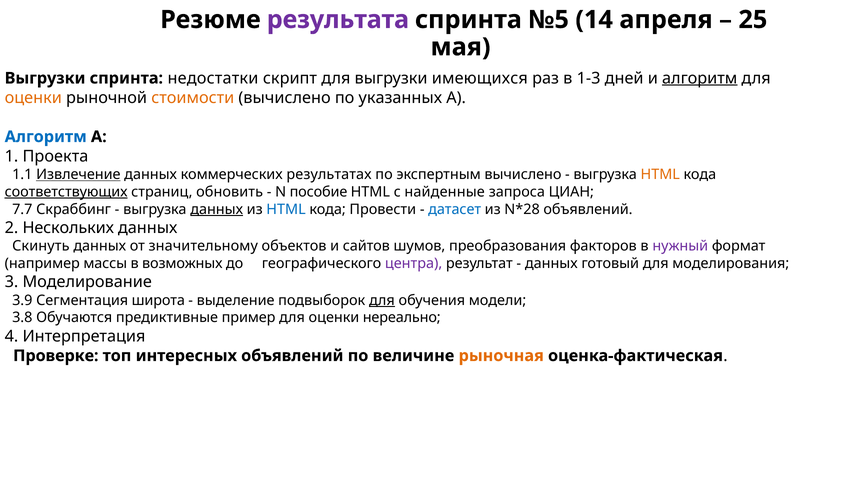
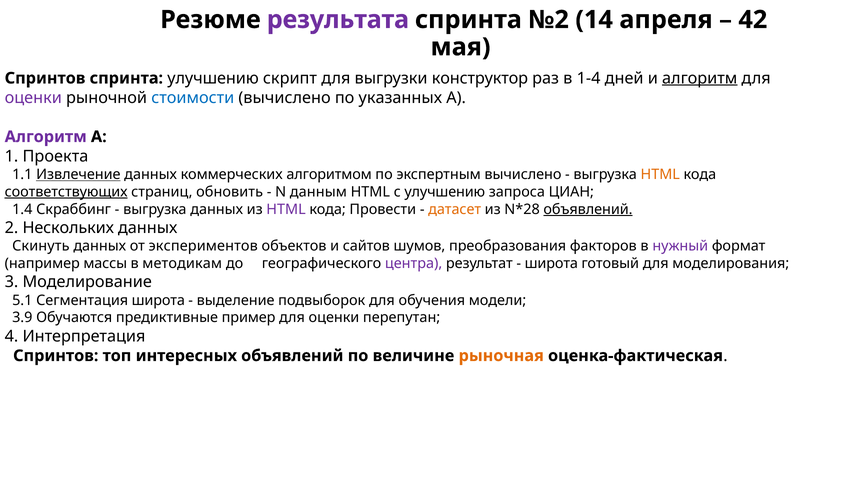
№5: №5 -> №2
25: 25 -> 42
Выгрузки at (45, 78): Выгрузки -> Спринтов
спринта недостатки: недостатки -> улучшению
имеющихся: имеющихся -> конструктор
1-3: 1-3 -> 1-4
оценки at (33, 98) colour: orange -> purple
стоимости colour: orange -> blue
Алгоритм at (46, 137) colour: blue -> purple
результатах: результатах -> алгоритмом
пособие: пособие -> данным
c найденные: найденные -> улучшению
7.7: 7.7 -> 1.4
данных at (217, 209) underline: present -> none
HTML at (286, 209) colour: blue -> purple
датасет colour: blue -> orange
объявлений at (588, 209) underline: none -> present
значительному: значительному -> экспериментов
возможных: возможных -> методикам
данных at (551, 263): данных -> широта
3.9: 3.9 -> 5.1
для at (382, 300) underline: present -> none
3.8: 3.8 -> 3.9
нереально: нереально -> перепутан
Проверке at (56, 356): Проверке -> Спринтов
